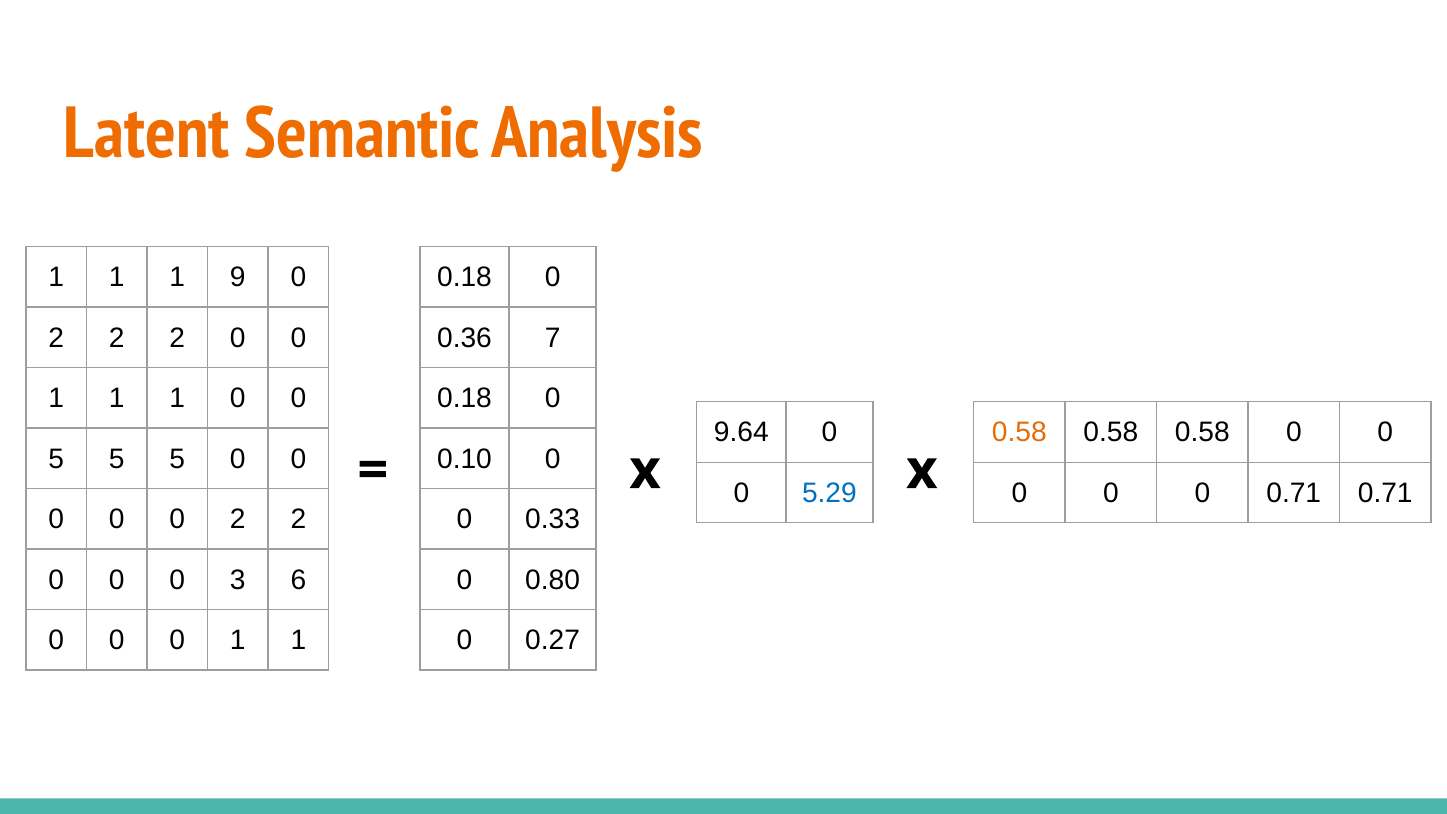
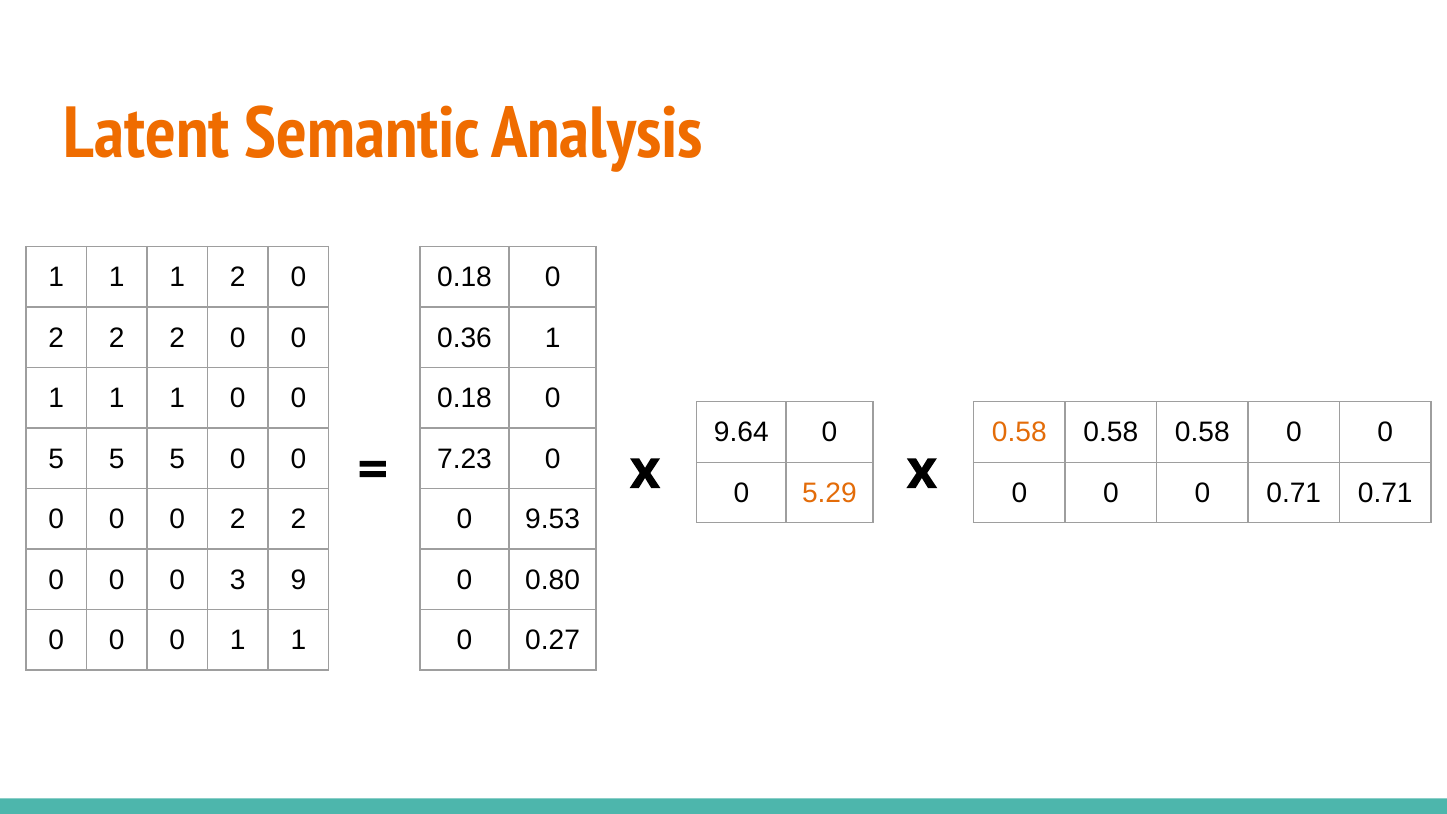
1 9: 9 -> 2
0.36 7: 7 -> 1
0.10: 0.10 -> 7.23
5.29 colour: blue -> orange
0.33: 0.33 -> 9.53
6: 6 -> 9
